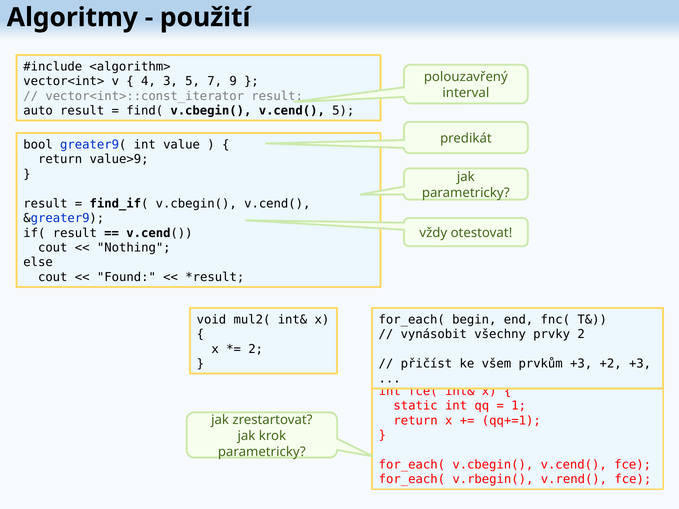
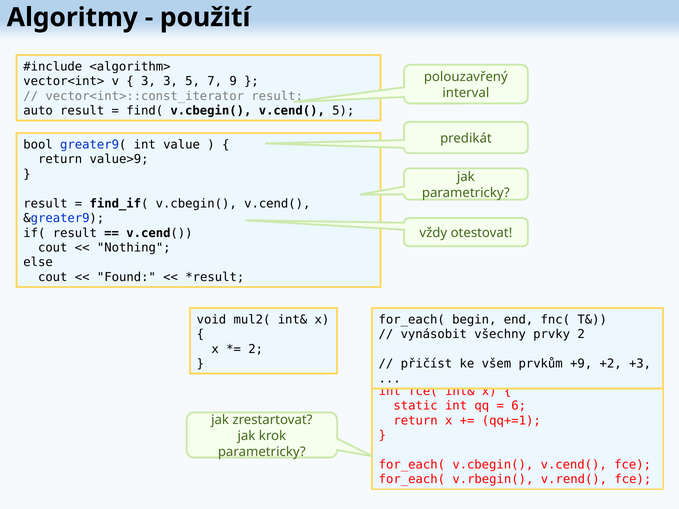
4 at (148, 81): 4 -> 3
prvkům +3: +3 -> +9
1: 1 -> 6
